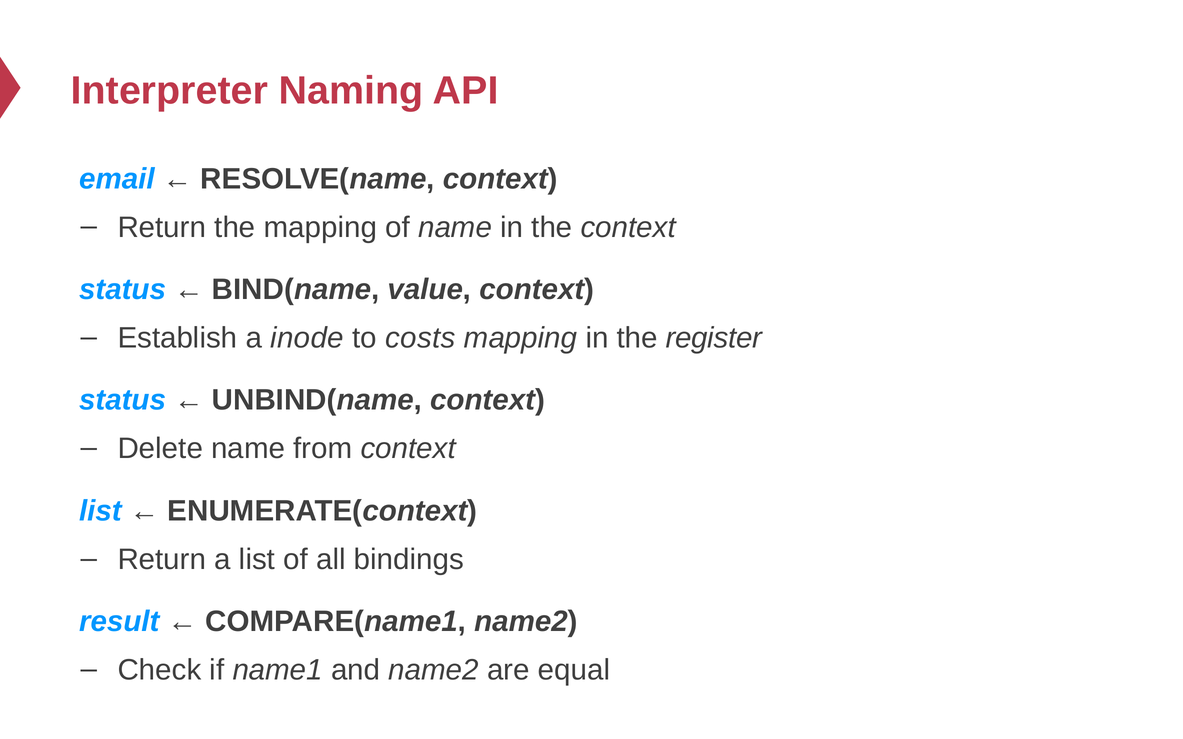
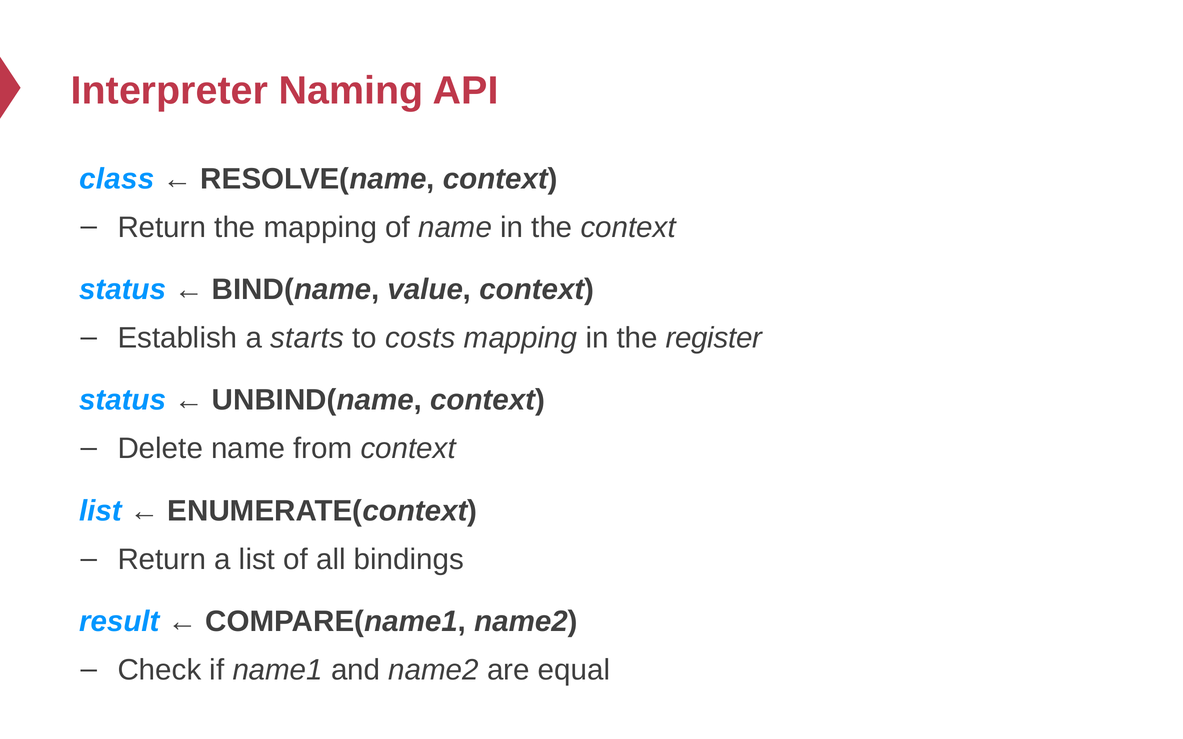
email: email -> class
inode: inode -> starts
